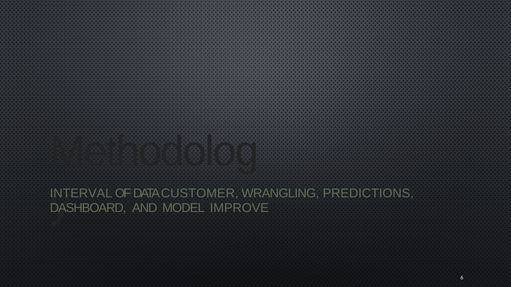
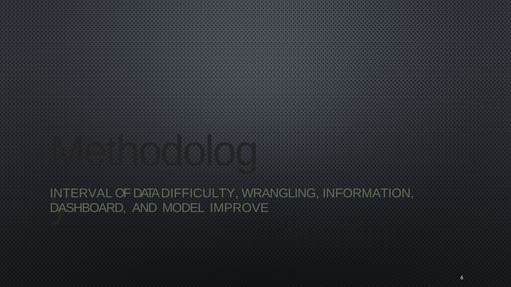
CUSTOMER: CUSTOMER -> DIFFICULTY
PREDICTIONS: PREDICTIONS -> INFORMATION
